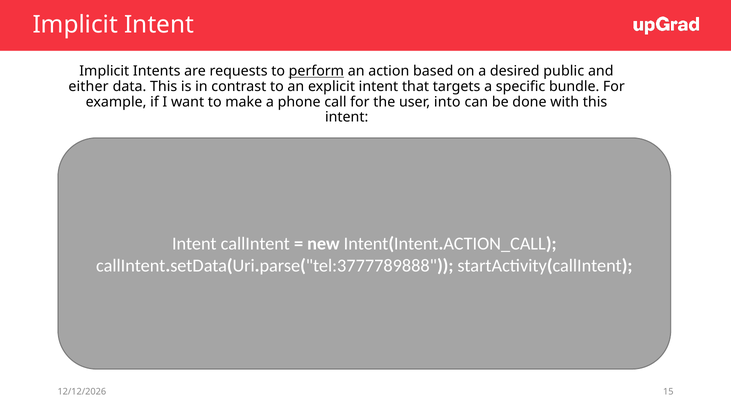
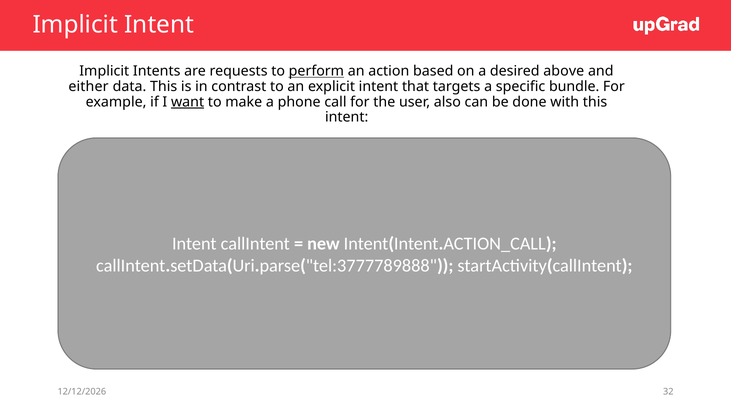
public: public -> above
want underline: none -> present
into: into -> also
15: 15 -> 32
